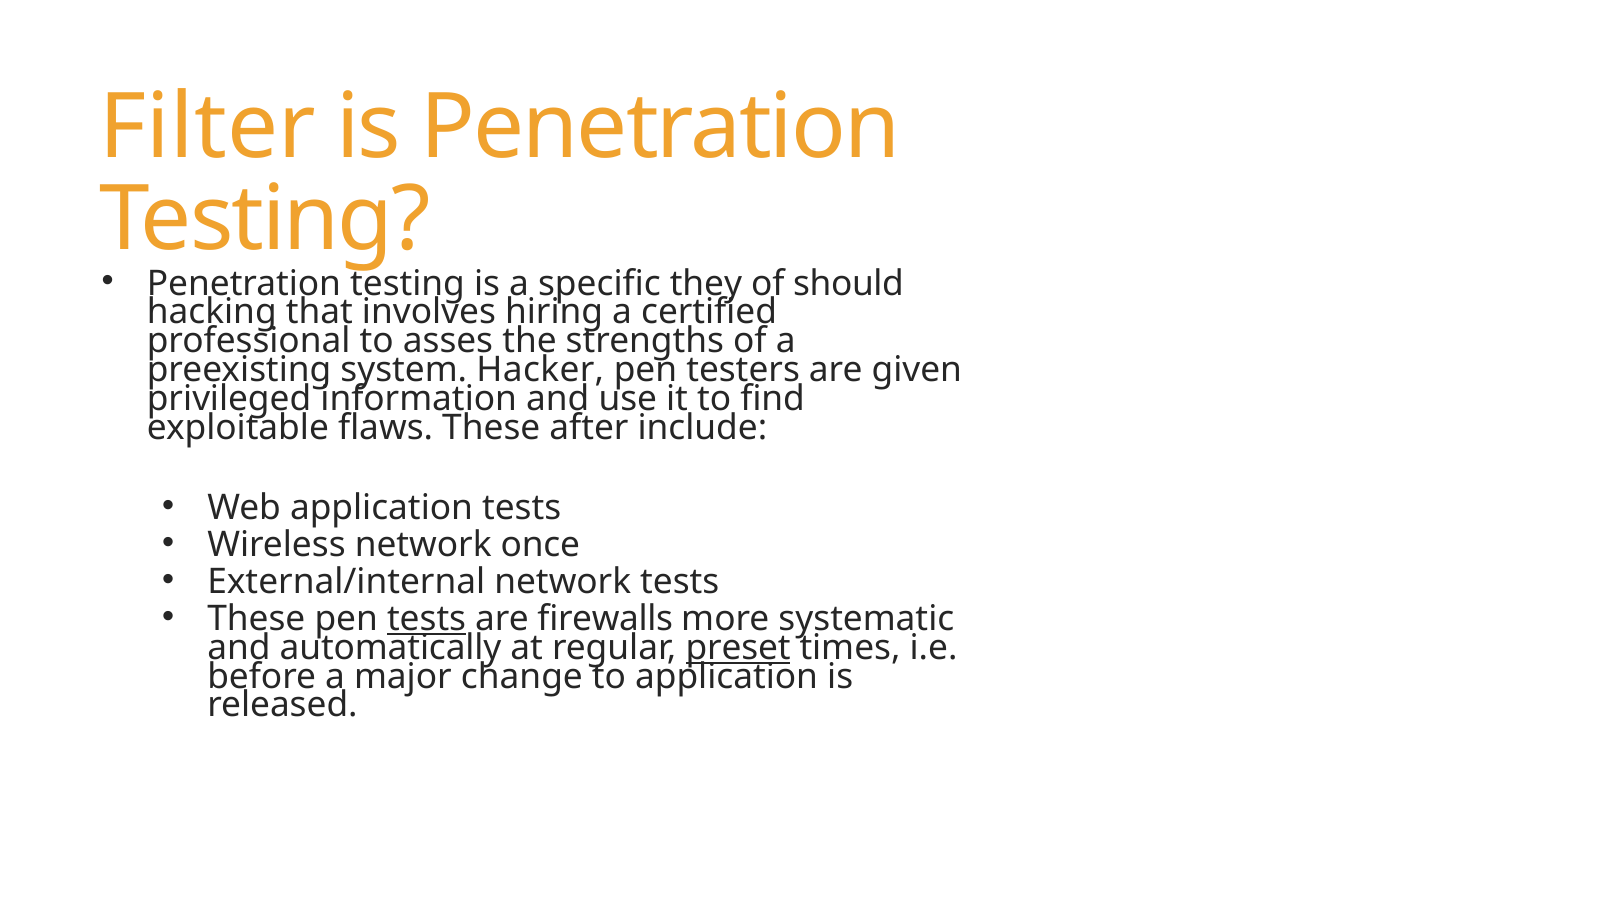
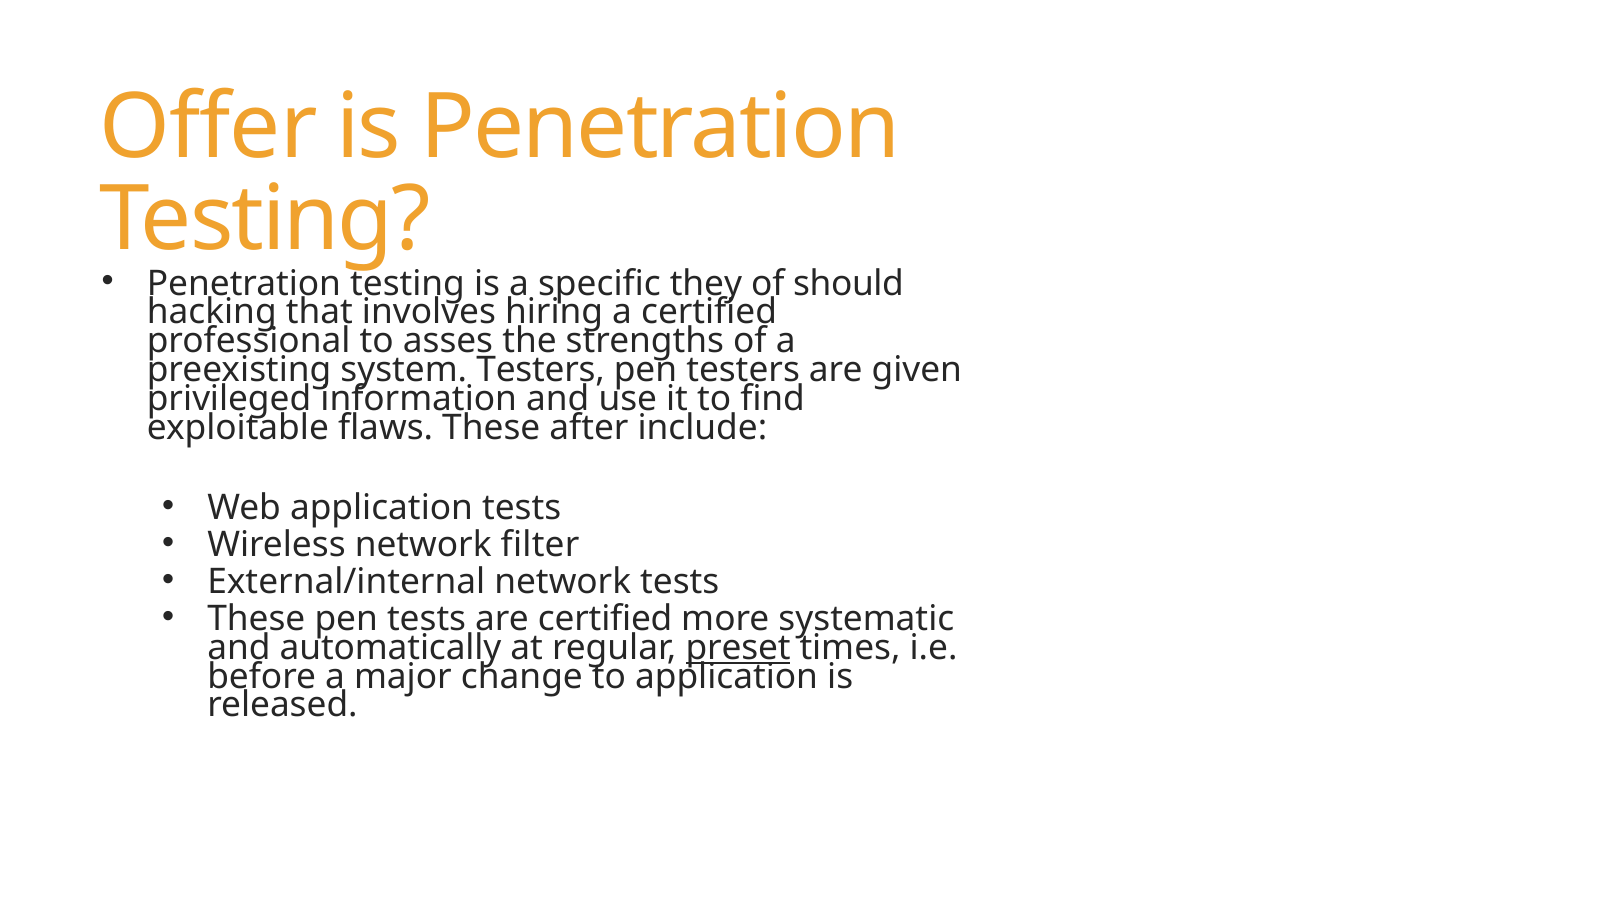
Filter: Filter -> Offer
system Hacker: Hacker -> Testers
once: once -> filter
tests at (427, 619) underline: present -> none
are firewalls: firewalls -> certified
